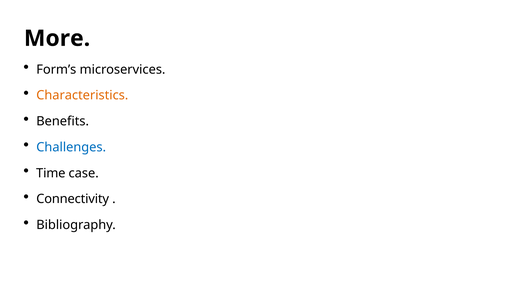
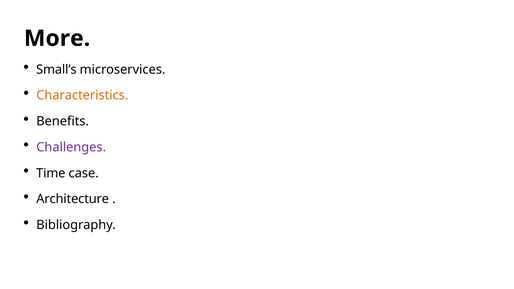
Form’s: Form’s -> Small’s
Challenges colour: blue -> purple
Connectivity: Connectivity -> Architecture
